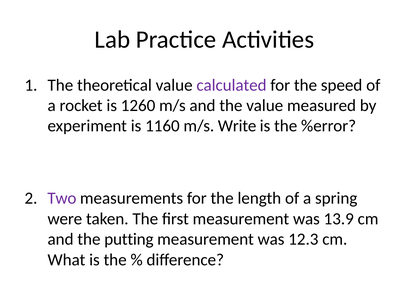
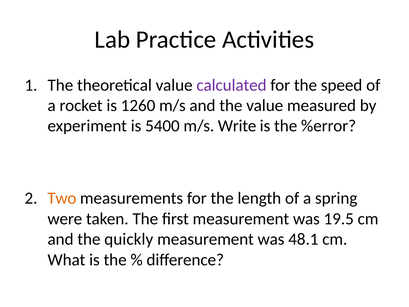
1160: 1160 -> 5400
Two colour: purple -> orange
13.9: 13.9 -> 19.5
putting: putting -> quickly
12.3: 12.3 -> 48.1
